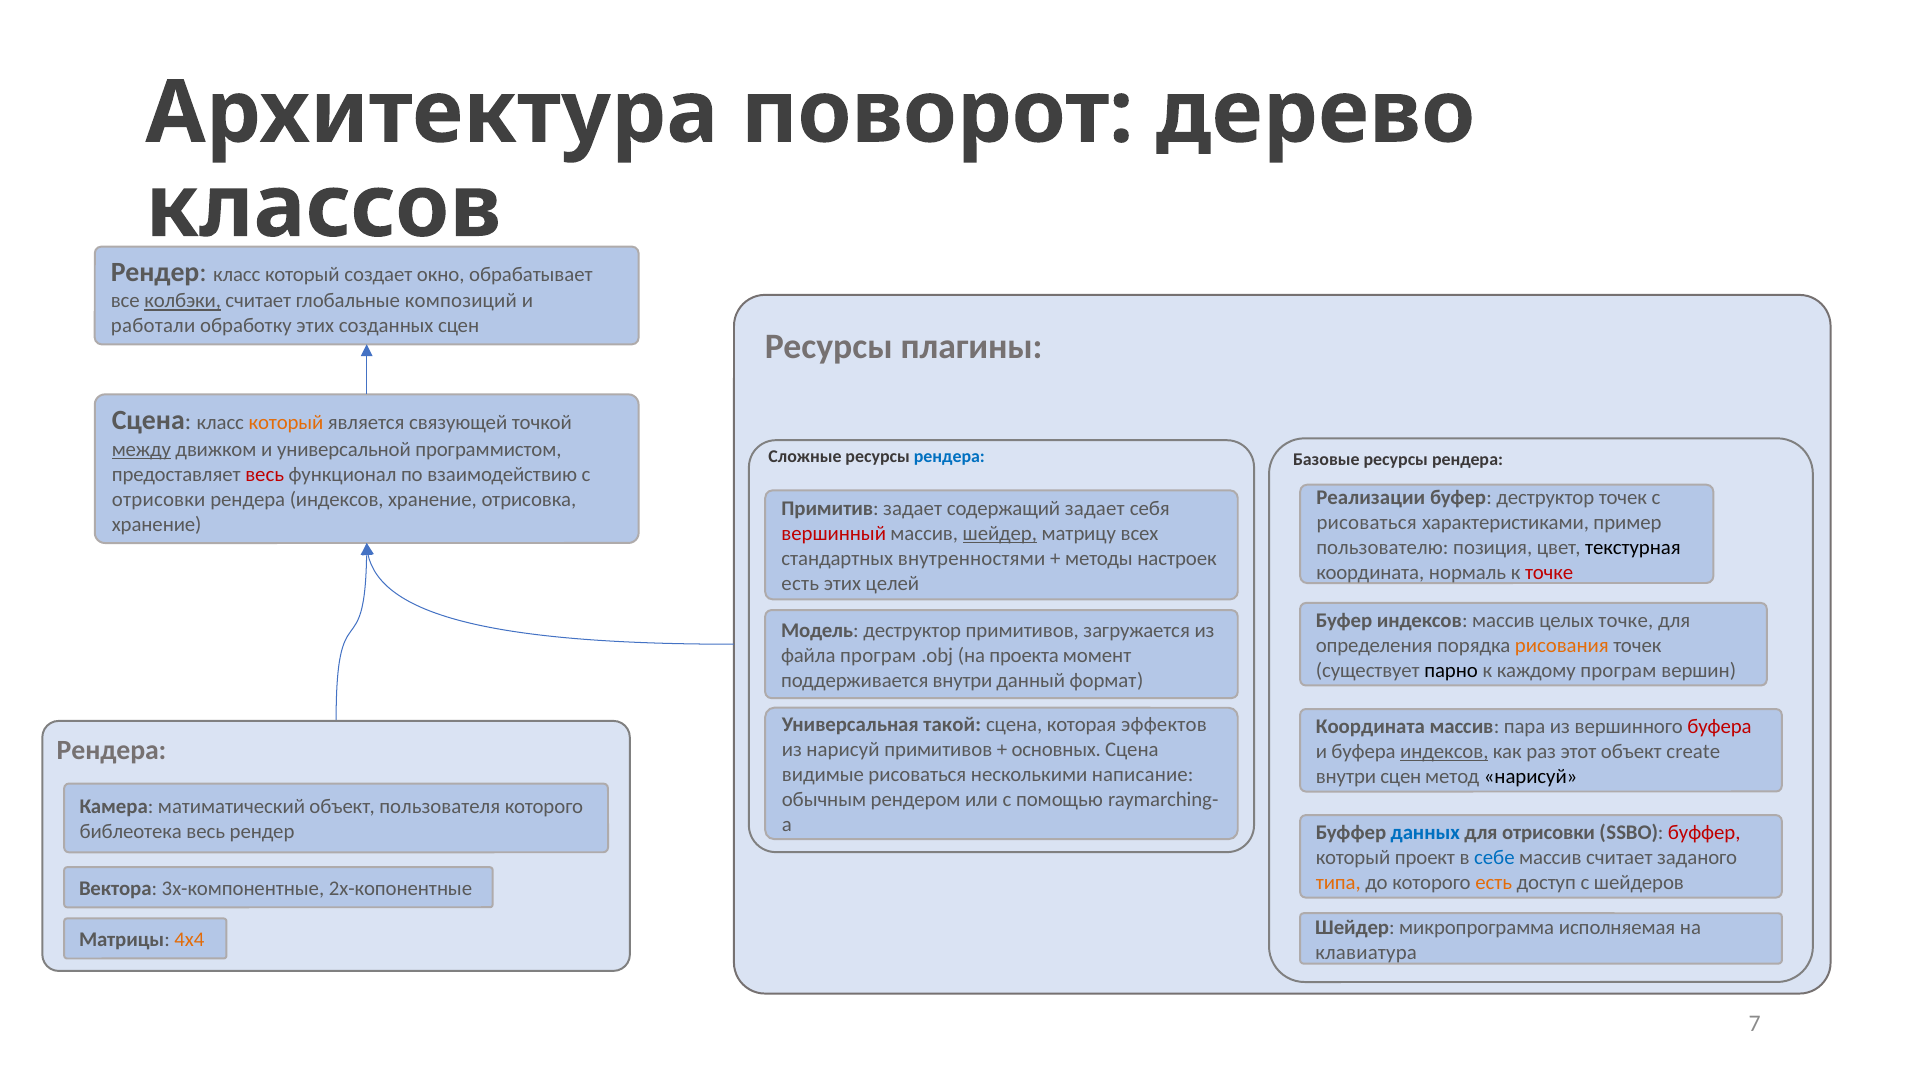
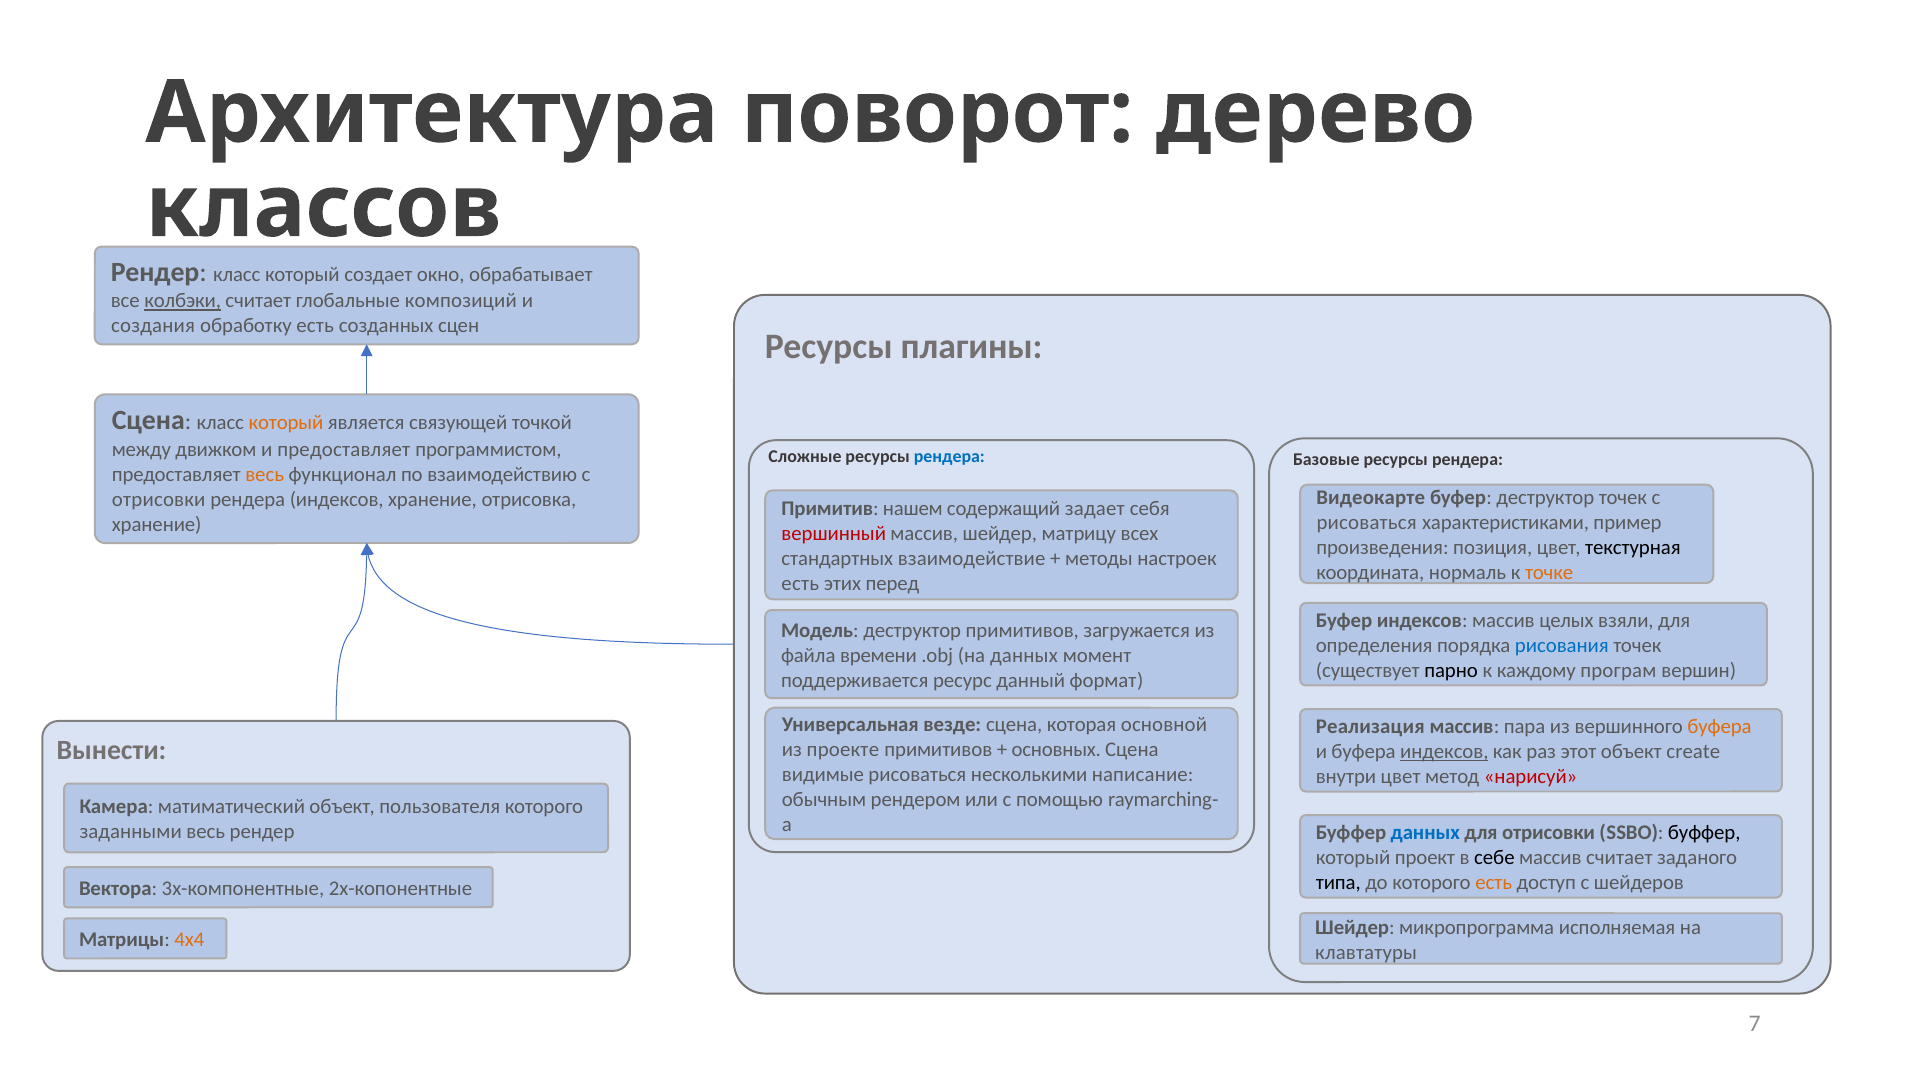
работали: работали -> создания
обработку этих: этих -> есть
между underline: present -> none
и универсальной: универсальной -> предоставляет
весь at (265, 474) colour: red -> orange
Реализации: Реализации -> Видеокарте
Примитив задает: задает -> нашем
шейдер at (1000, 534) underline: present -> none
пользователю: пользователю -> произведения
внутренностями: внутренностями -> взаимодействие
точке at (1549, 573) colour: red -> orange
целей: целей -> перед
целых точке: точке -> взяли
рисования colour: orange -> blue
файла програм: програм -> времени
на проекта: проекта -> данных
поддерживается внутри: внутри -> ресурс
такой: такой -> везде
эффектов: эффектов -> основной
Координата at (1370, 727): Координата -> Реализация
буфера at (1720, 727) colour: red -> orange
Рендера at (112, 750): Рендера -> Вынести
из нарисуй: нарисуй -> проекте
внутри сцен: сцен -> цвет
нарисуй at (1531, 777) colour: black -> red
библеотека: библеотека -> заданными
буффер at (1704, 833) colour: red -> black
себе colour: blue -> black
типа colour: orange -> black
клавиатура: клавиатура -> клавтатуры
